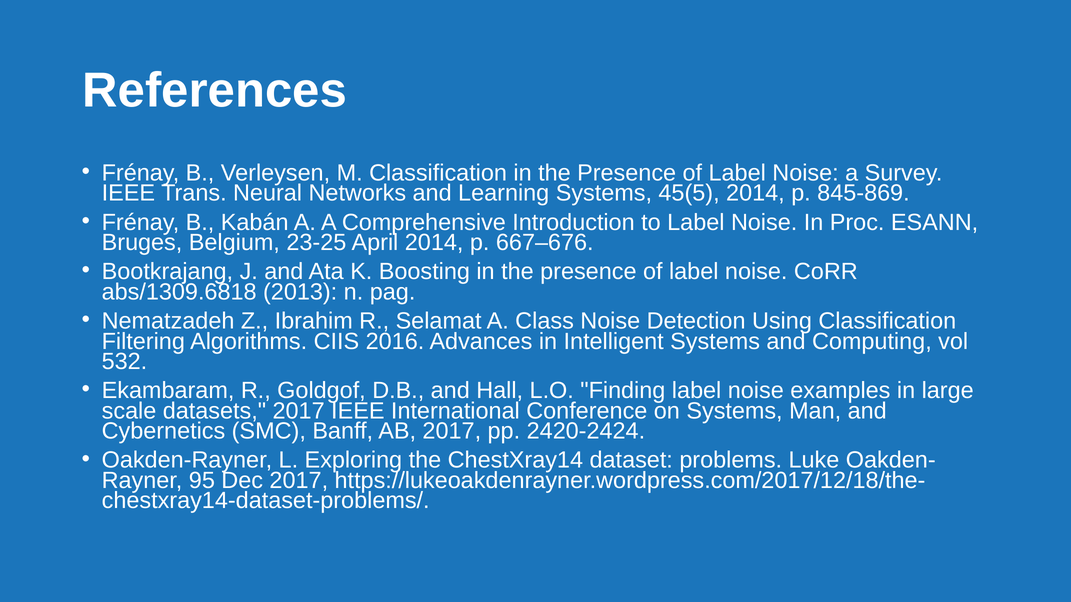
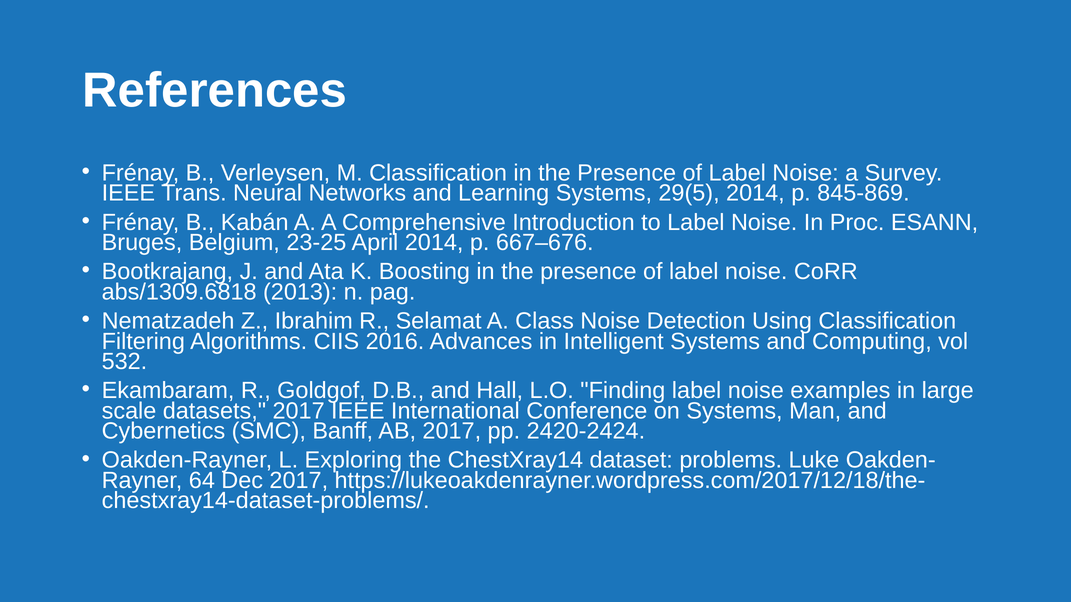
45(5: 45(5 -> 29(5
95: 95 -> 64
